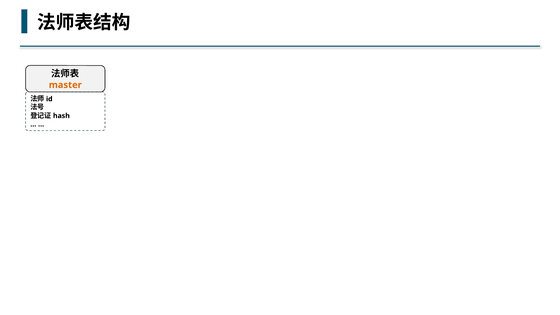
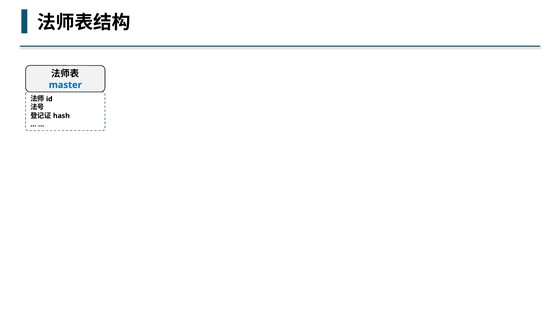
master colour: orange -> blue
